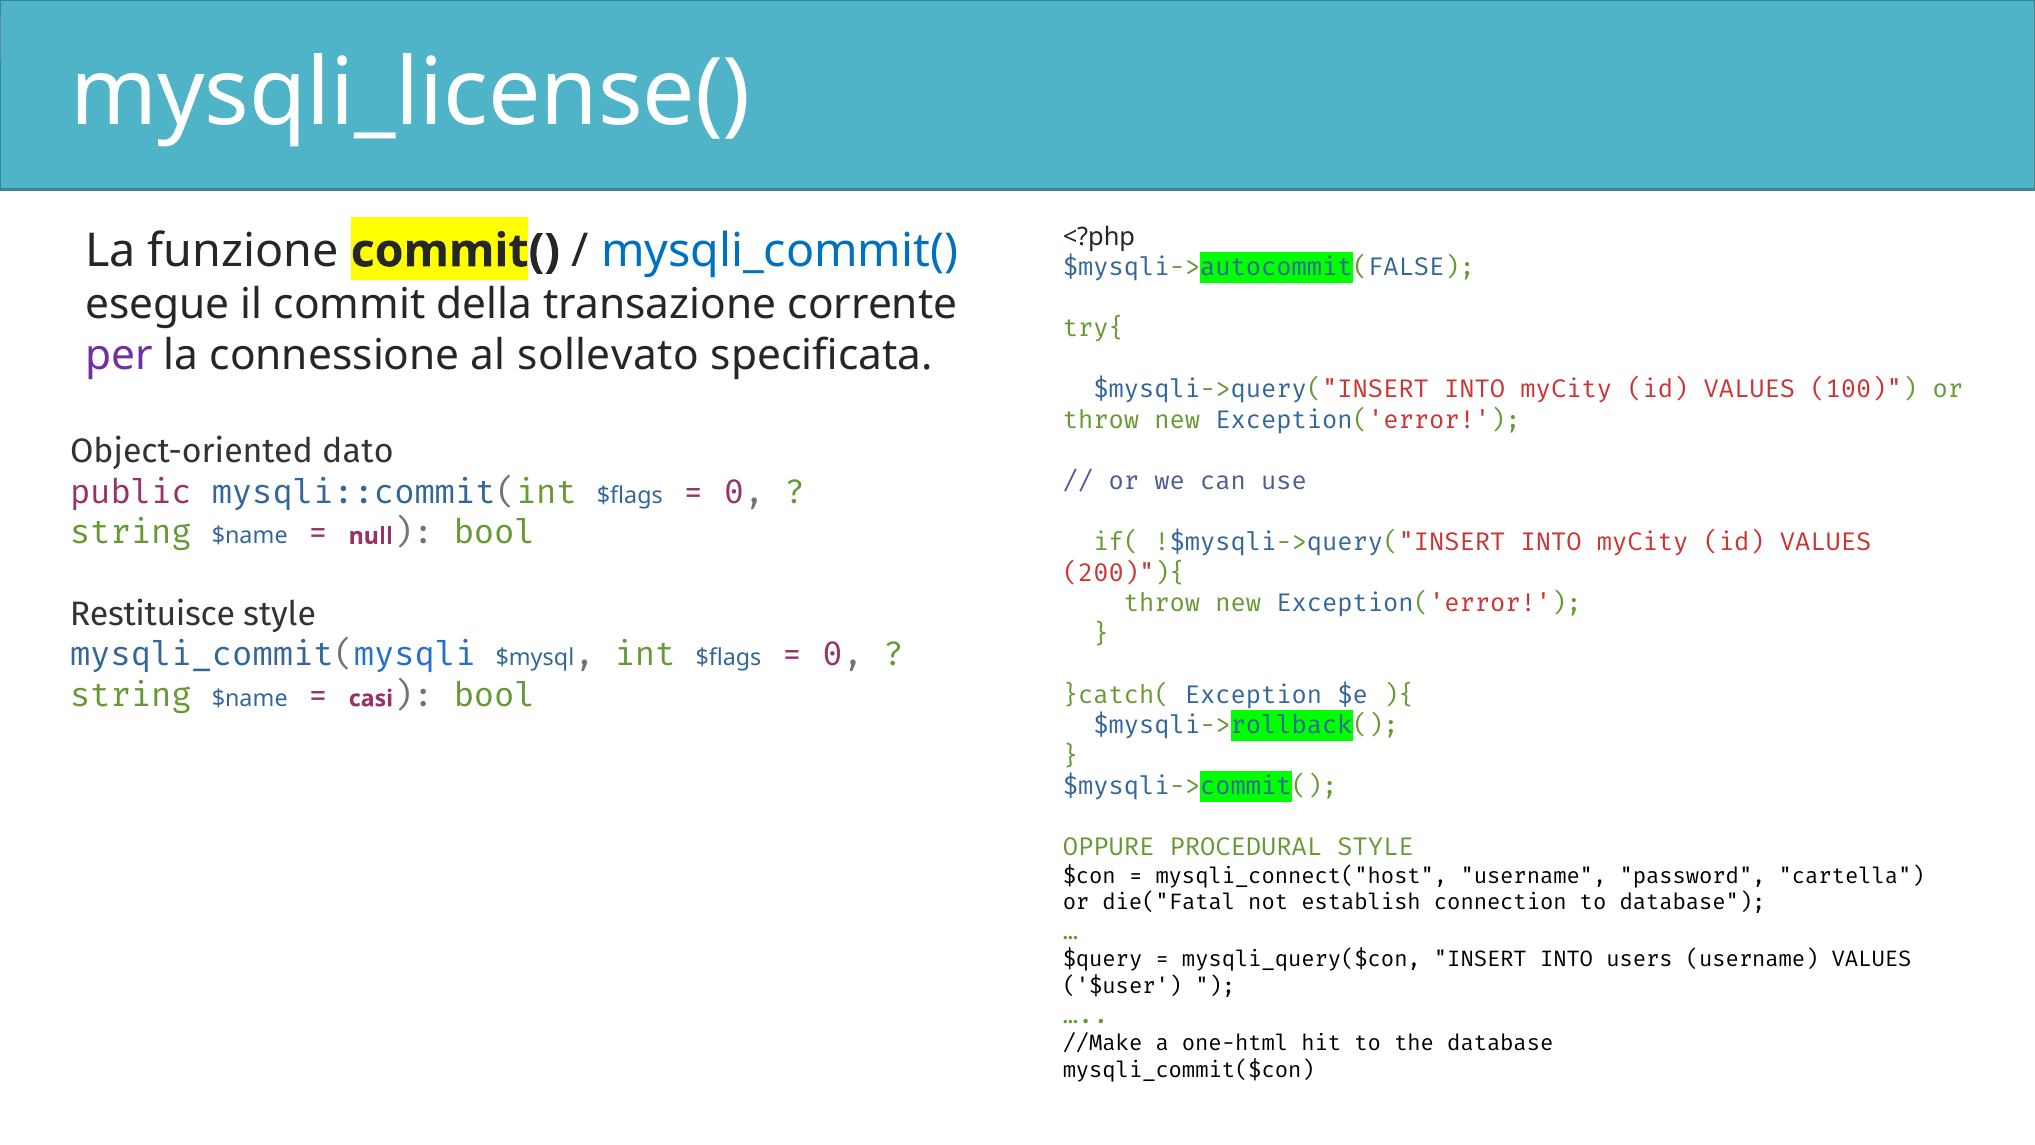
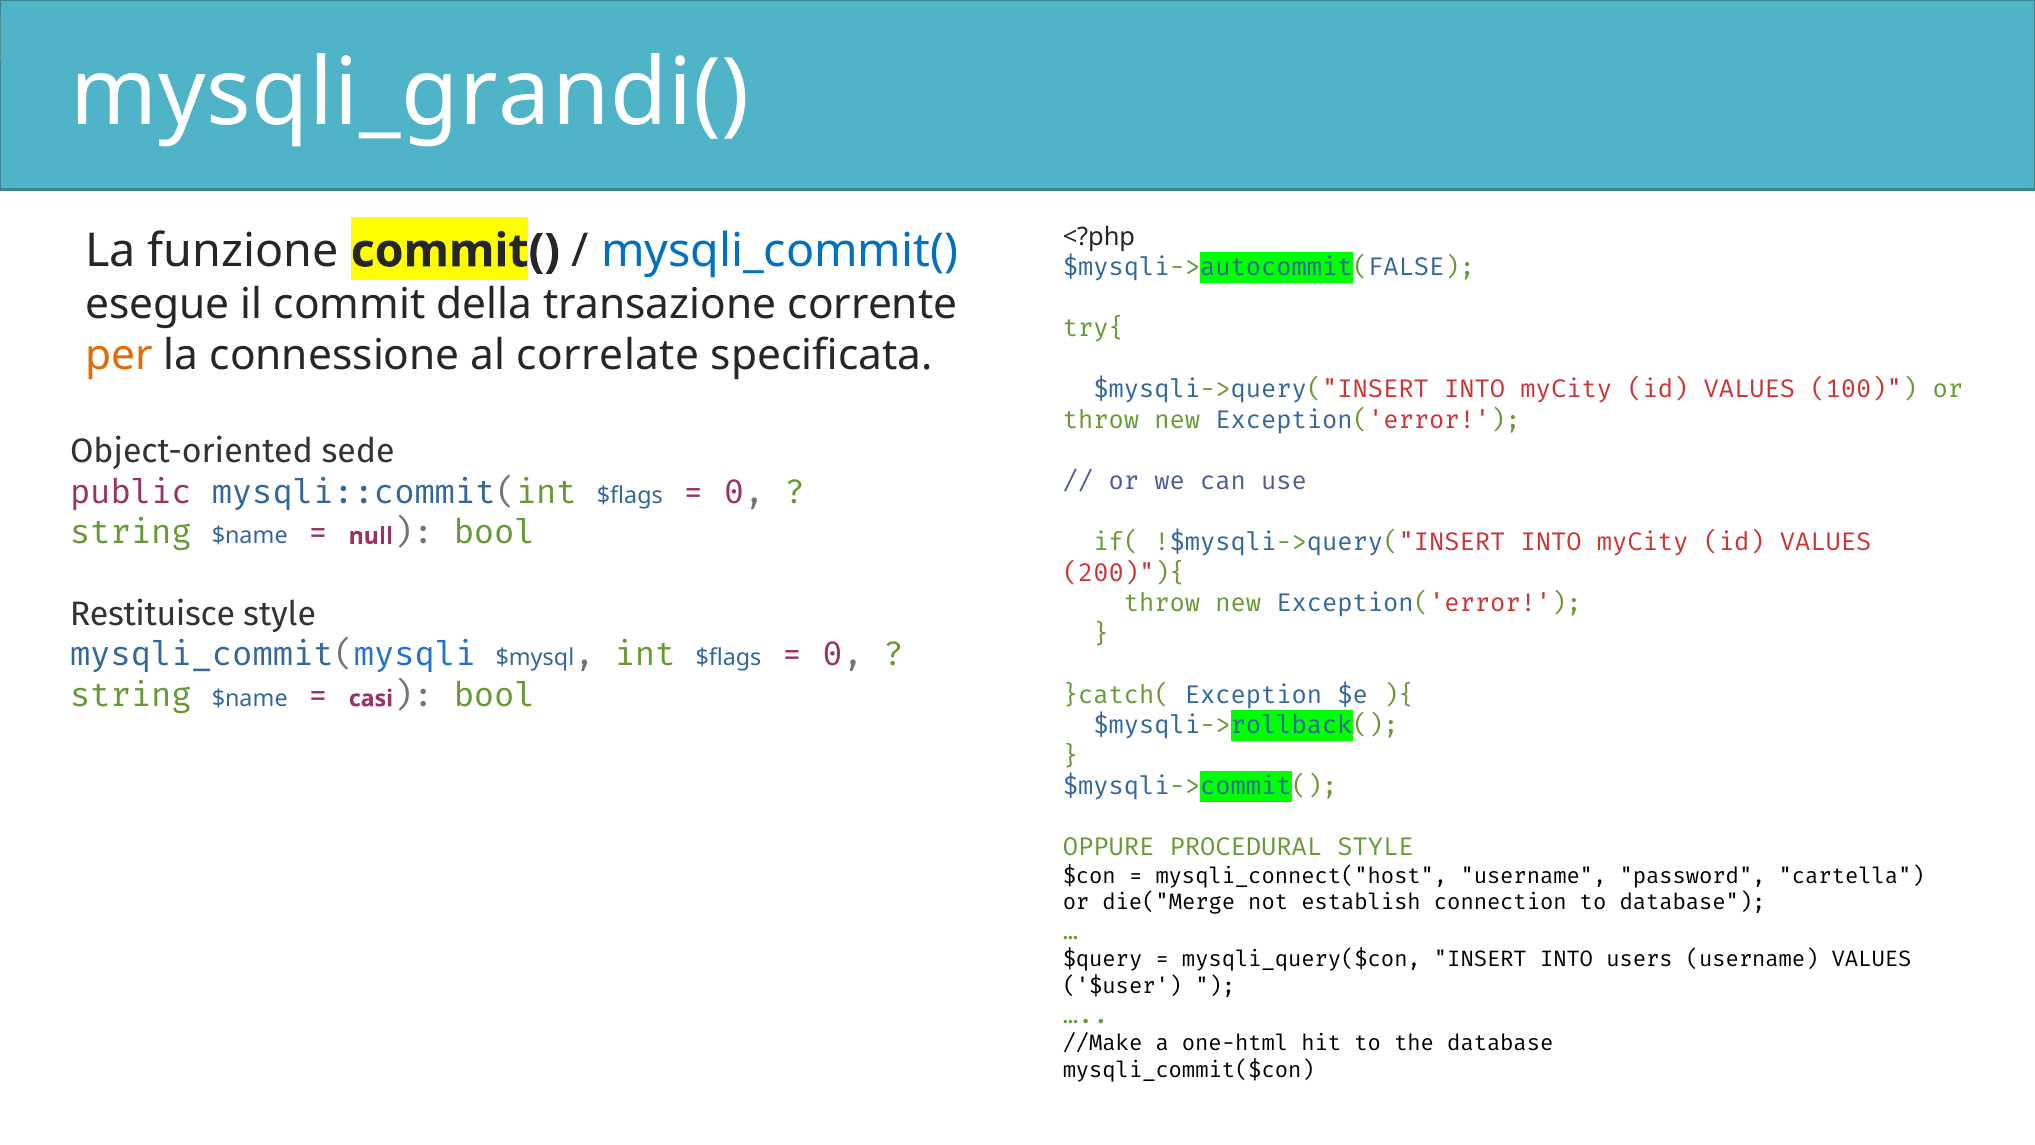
mysqli_license(: mysqli_license( -> mysqli_grandi(
per colour: purple -> orange
sollevato: sollevato -> correlate
dato: dato -> sede
die("Fatal: die("Fatal -> die("Merge
